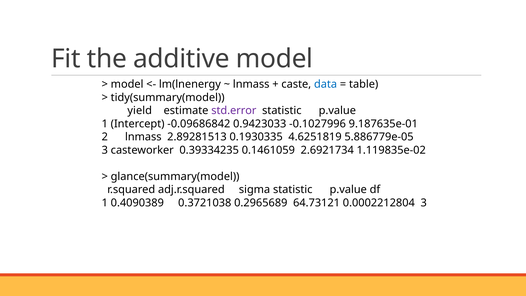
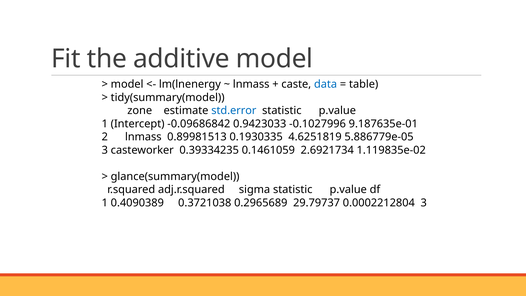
yield: yield -> zone
std.error colour: purple -> blue
2.89281513: 2.89281513 -> 0.89981513
64.73121: 64.73121 -> 29.79737
